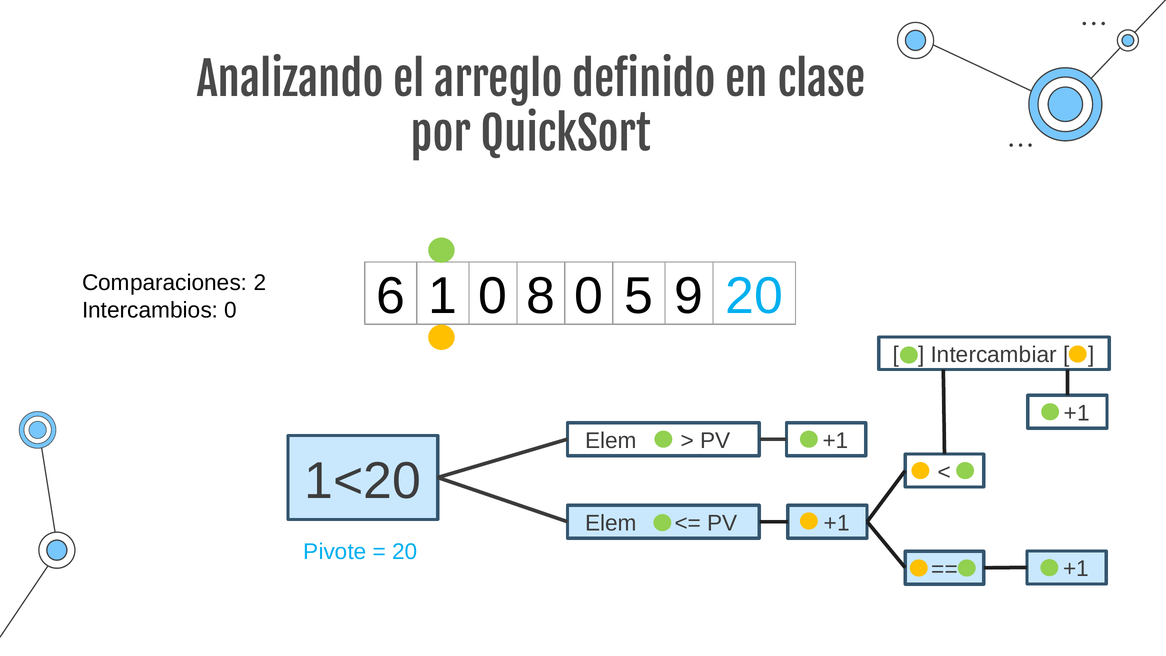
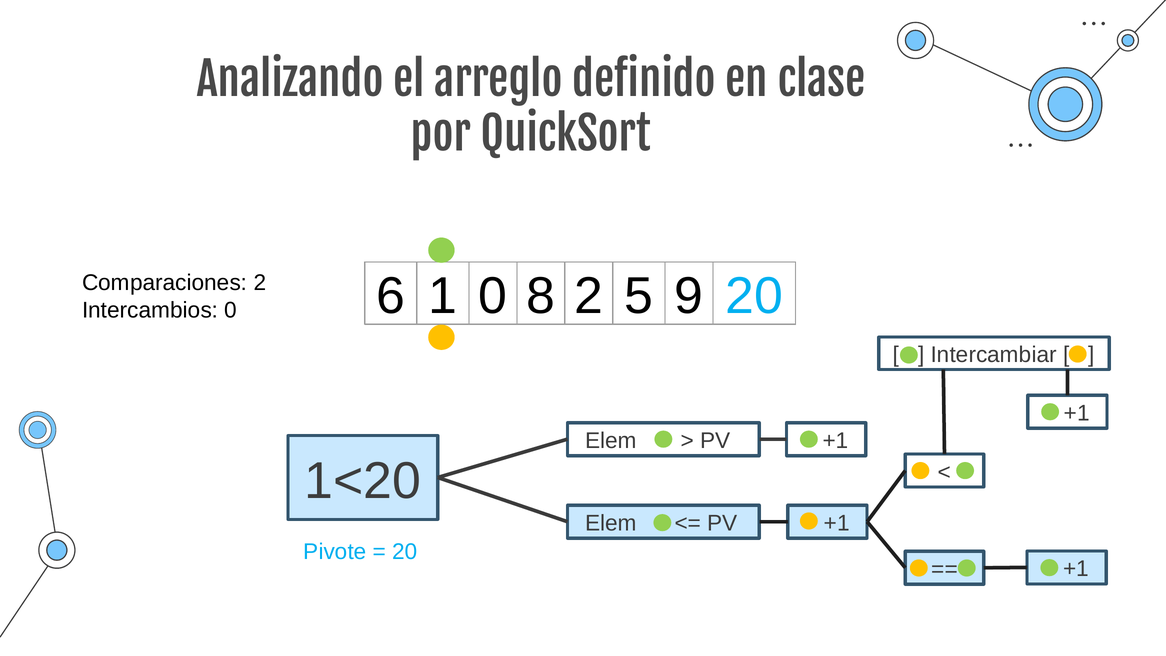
8 0: 0 -> 2
